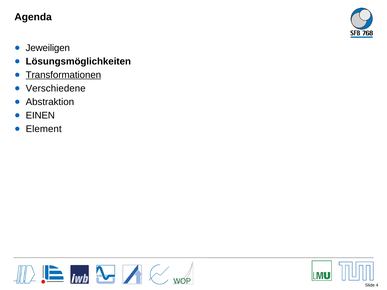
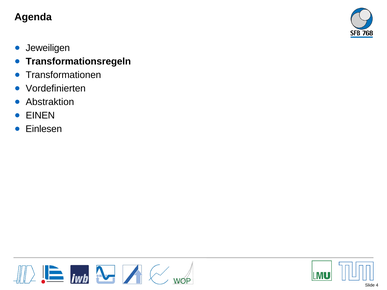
Lösungsmöglichkeiten: Lösungsmöglichkeiten -> Transformationsregeln
Transformationen underline: present -> none
Verschiedene: Verschiedene -> Vordefinierten
Element: Element -> Einlesen
